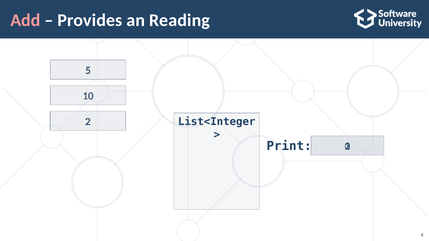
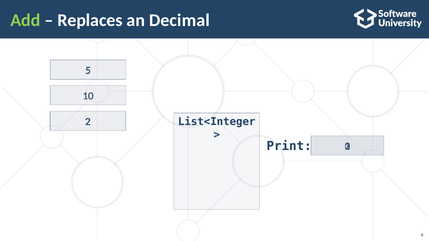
Add colour: pink -> light green
Provides: Provides -> Replaces
Reading: Reading -> Decimal
